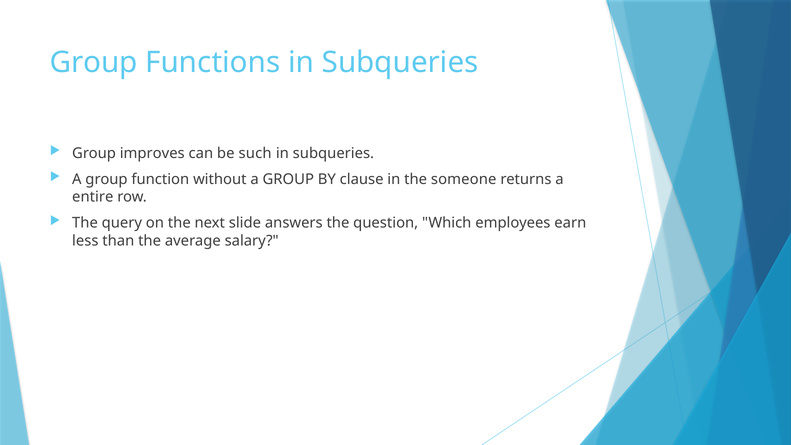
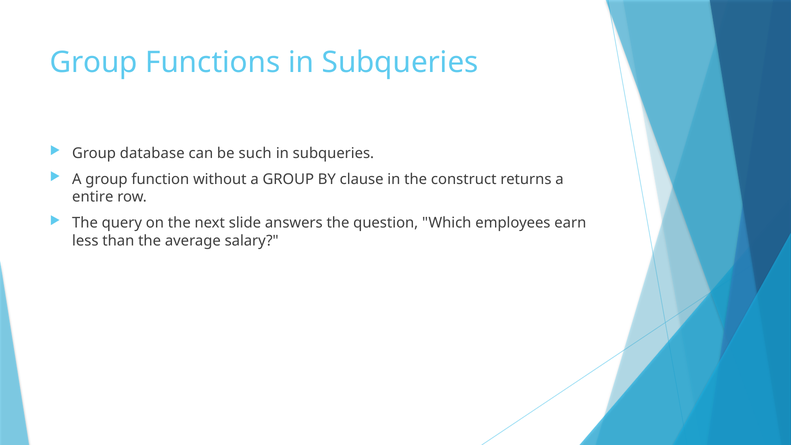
improves: improves -> database
someone: someone -> construct
